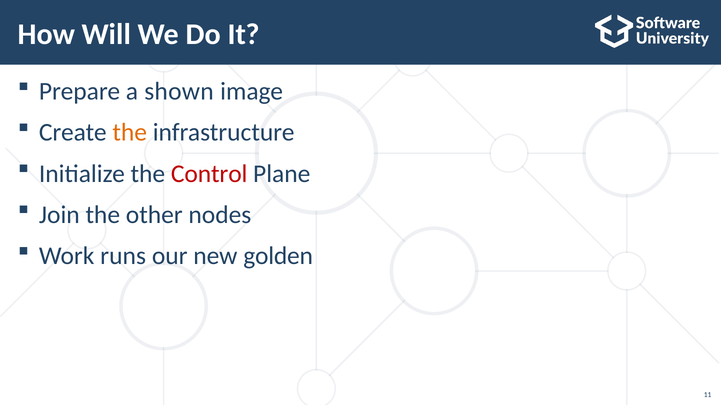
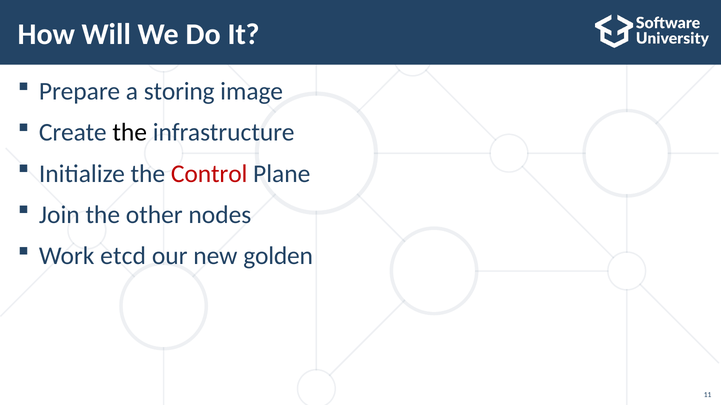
shown: shown -> storing
the at (130, 133) colour: orange -> black
runs: runs -> etcd
